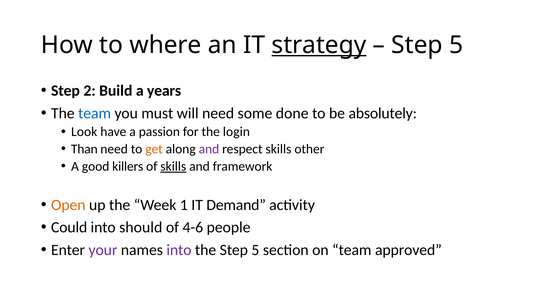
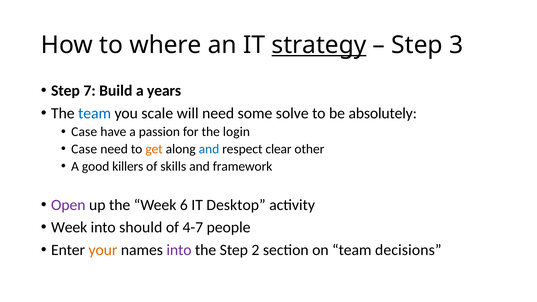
5 at (456, 45): 5 -> 3
2: 2 -> 7
must: must -> scale
done: done -> solve
Look at (84, 132): Look -> Case
Than at (84, 149): Than -> Case
and at (209, 149) colour: purple -> blue
respect skills: skills -> clear
skills at (173, 166) underline: present -> none
Open colour: orange -> purple
1: 1 -> 6
Demand: Demand -> Desktop
Could at (69, 227): Could -> Week
4-6: 4-6 -> 4-7
your colour: purple -> orange
the Step 5: 5 -> 2
approved: approved -> decisions
